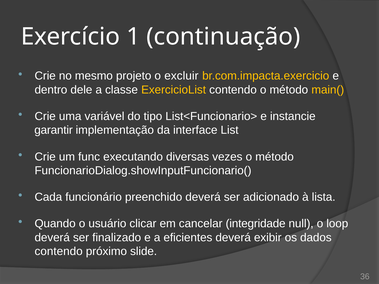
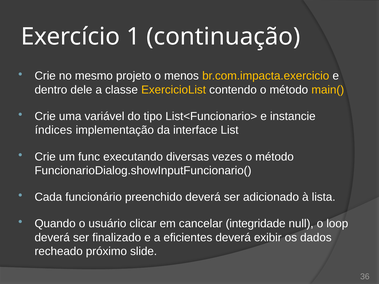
excluir: excluir -> menos
garantir: garantir -> índices
contendo at (59, 252): contendo -> recheado
